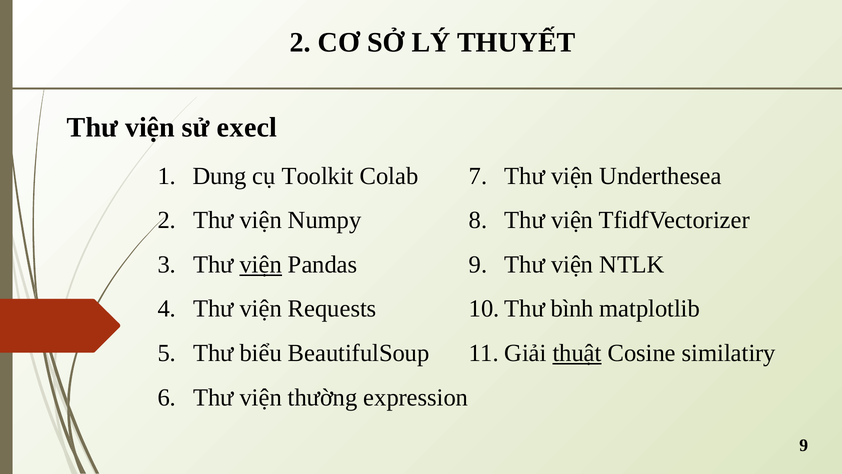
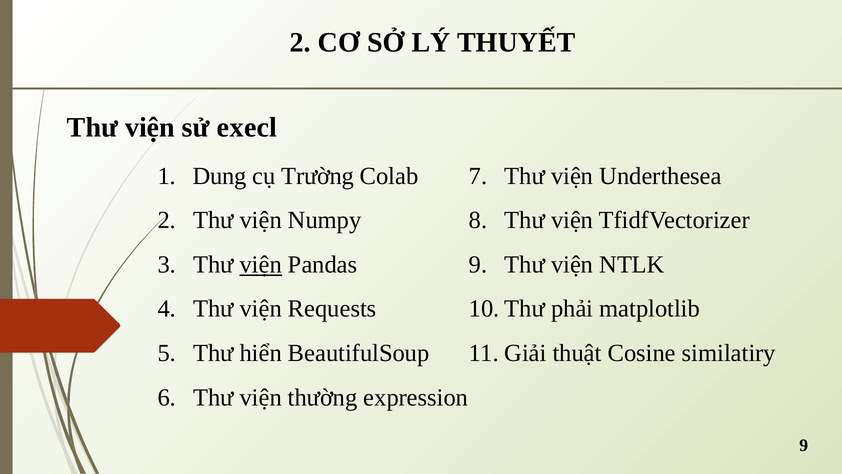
Toolkit: Toolkit -> Trường
bình: bình -> phải
biểu: biểu -> hiển
thuật underline: present -> none
